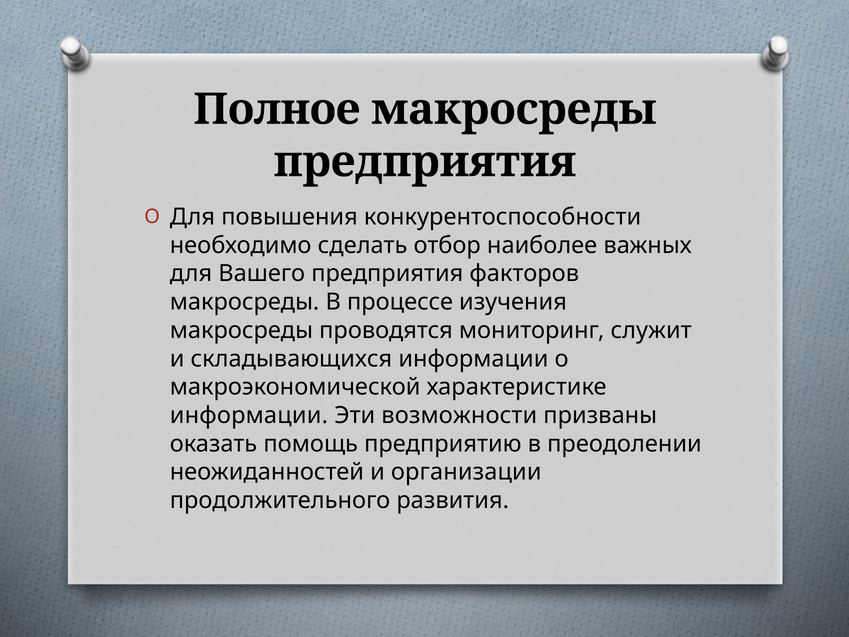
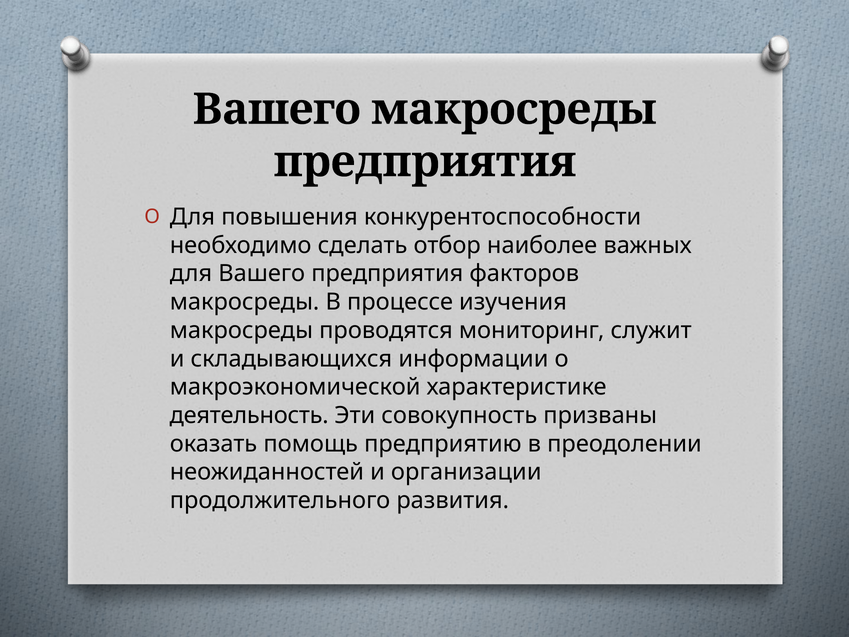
Полное at (277, 109): Полное -> Вашего
информации at (249, 415): информации -> деятельность
возможности: возможности -> совокупность
